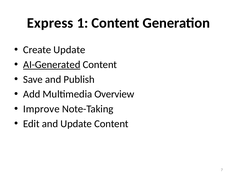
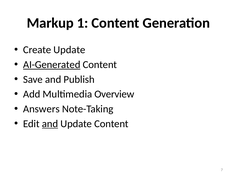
Express: Express -> Markup
Improve: Improve -> Answers
and at (50, 124) underline: none -> present
